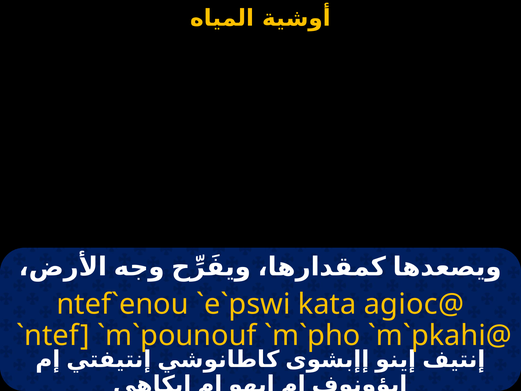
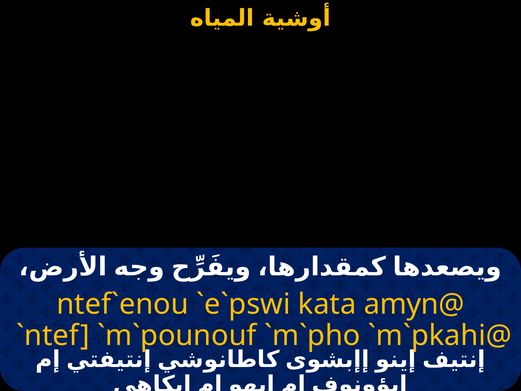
agioc@: agioc@ -> amyn@
